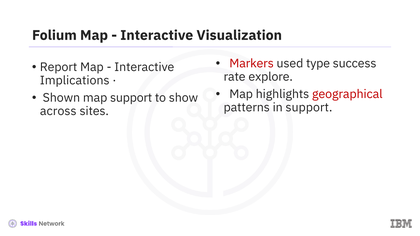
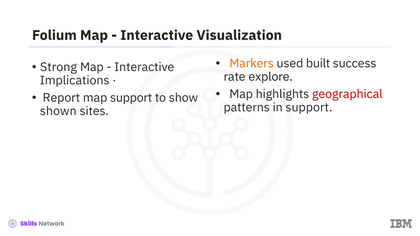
Markers colour: red -> orange
type: type -> built
Report: Report -> Strong
Shown: Shown -> Report
across: across -> shown
